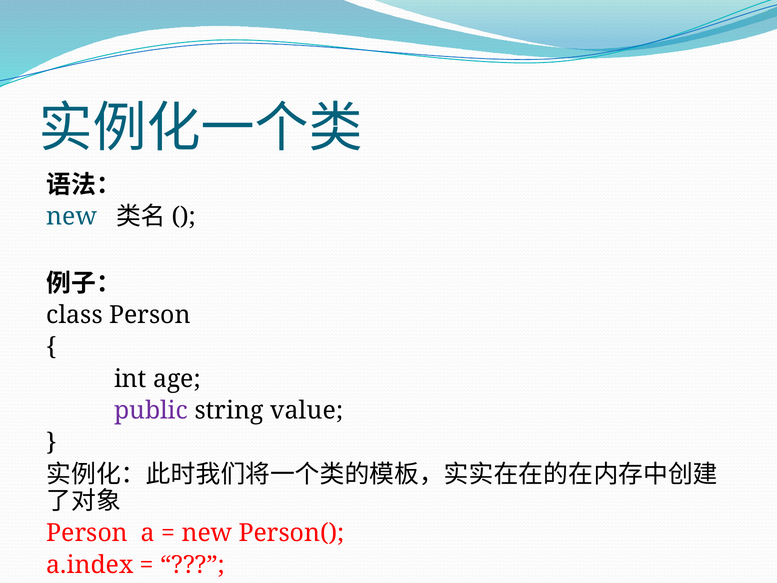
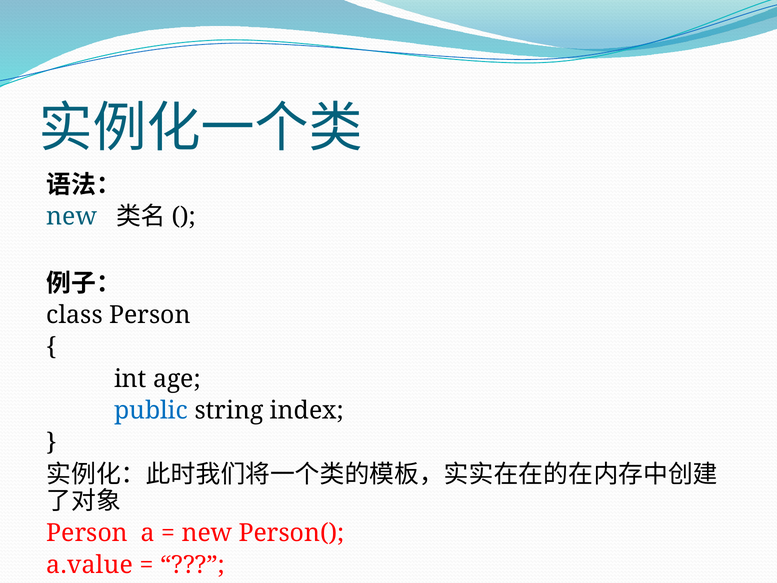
public colour: purple -> blue
value: value -> index
a.index: a.index -> a.value
